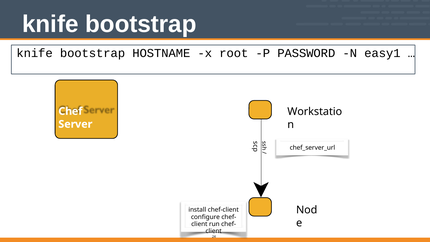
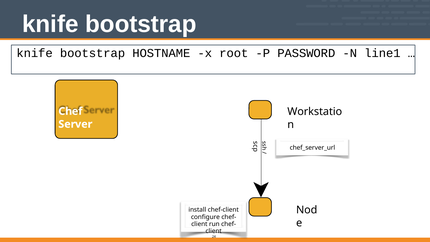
easy1: easy1 -> line1
